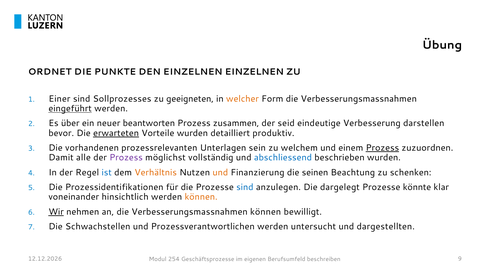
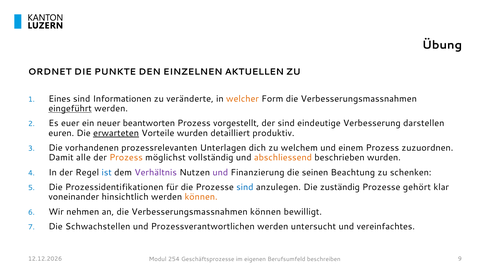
EINZELNEN EINZELNEN: EINZELNEN -> AKTUELLEN
Einer: Einer -> Eines
Sollprozesses: Sollprozesses -> Informationen
geeigneten: geeigneten -> veränderte
über: über -> euer
zusammen: zusammen -> vorgestellt
der seid: seid -> sind
bevor: bevor -> euren
sein: sein -> dich
Prozess at (382, 148) underline: present -> none
Prozess at (126, 158) colour: purple -> orange
abschliessend colour: blue -> orange
Verhältnis colour: orange -> purple
und at (220, 173) colour: orange -> purple
dargelegt: dargelegt -> zuständig
könnte: könnte -> gehört
Wir underline: present -> none
dargestellten: dargestellten -> vereinfachtes
